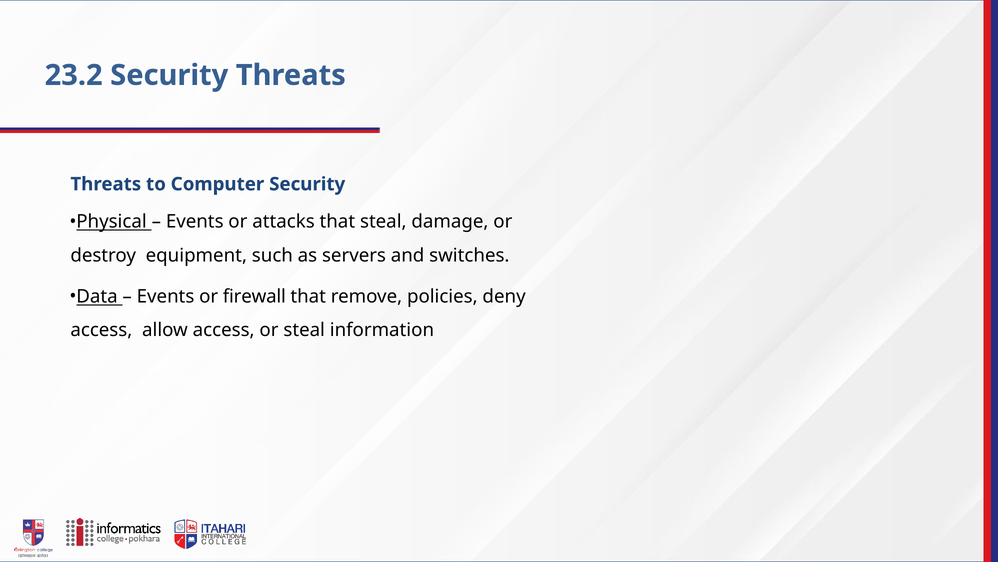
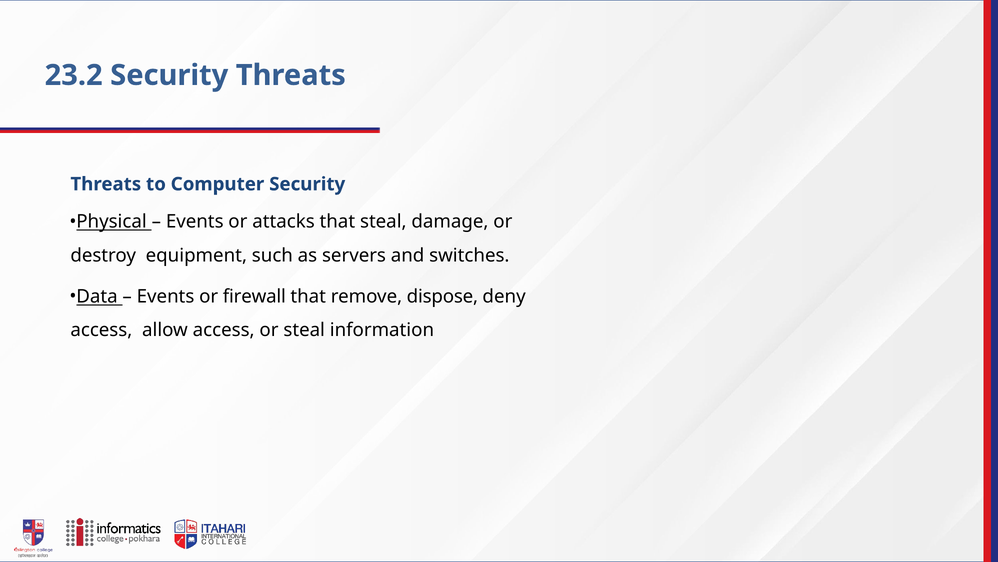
policies: policies -> dispose
